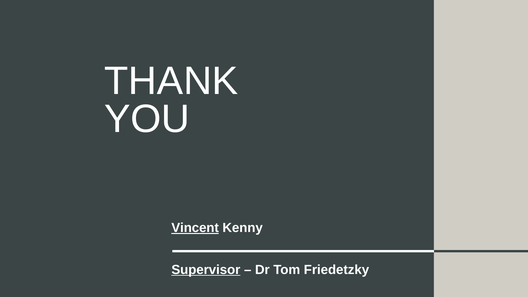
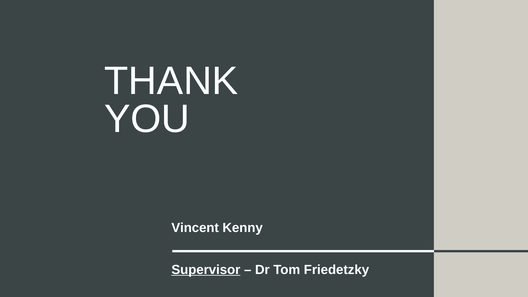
Vincent underline: present -> none
